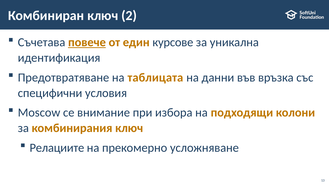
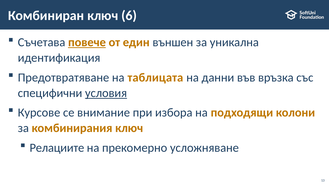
2: 2 -> 6
курсове: курсове -> външен
условия underline: none -> present
Moscow: Moscow -> Курсове
